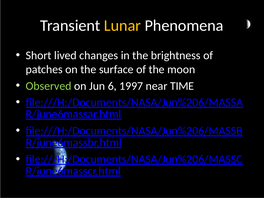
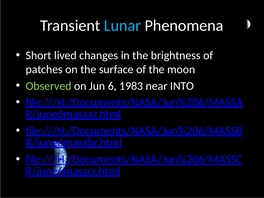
Lunar colour: yellow -> light blue
1997: 1997 -> 1983
TIME: TIME -> INTO
